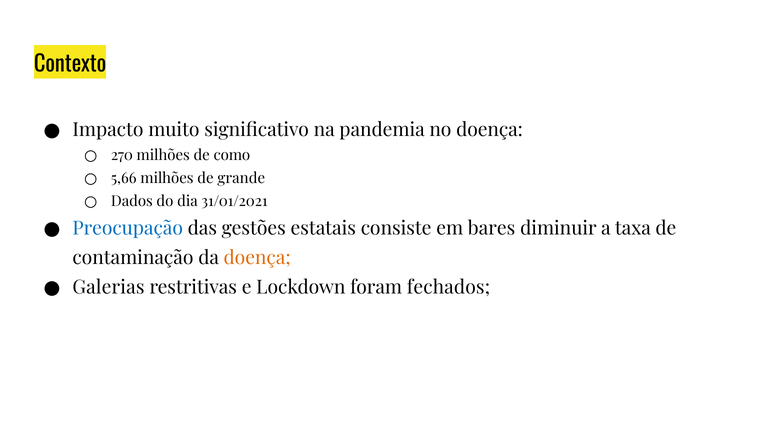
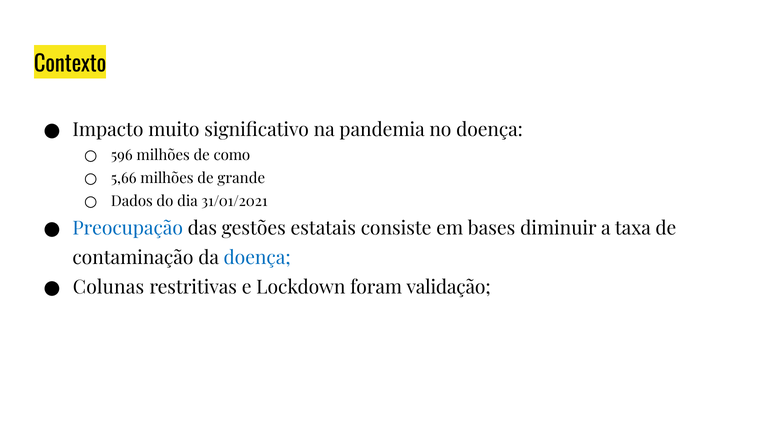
270: 270 -> 596
bares: bares -> bases
doença at (257, 258) colour: orange -> blue
Galerias: Galerias -> Colunas
fechados: fechados -> validação
